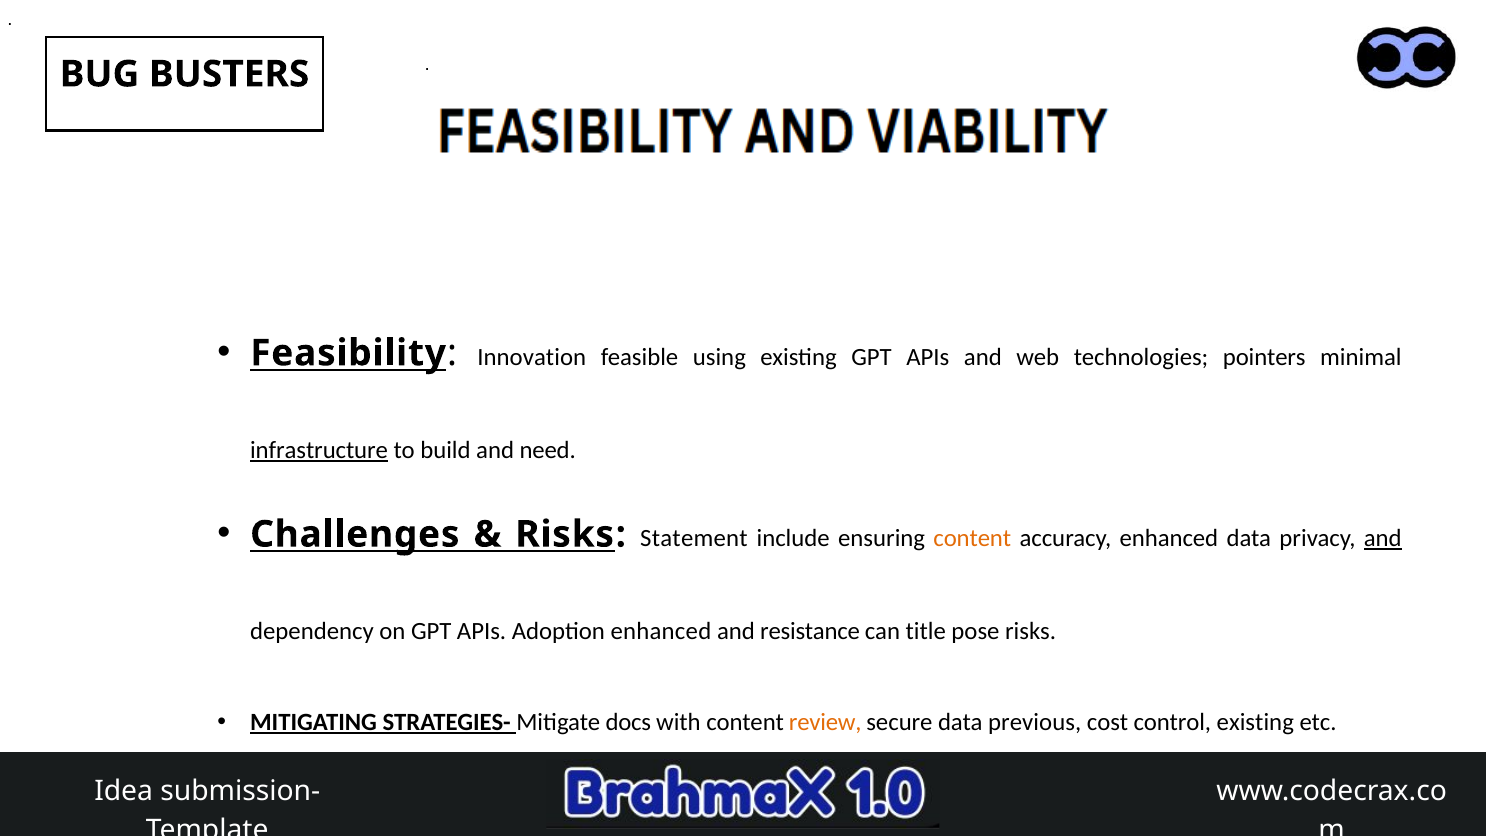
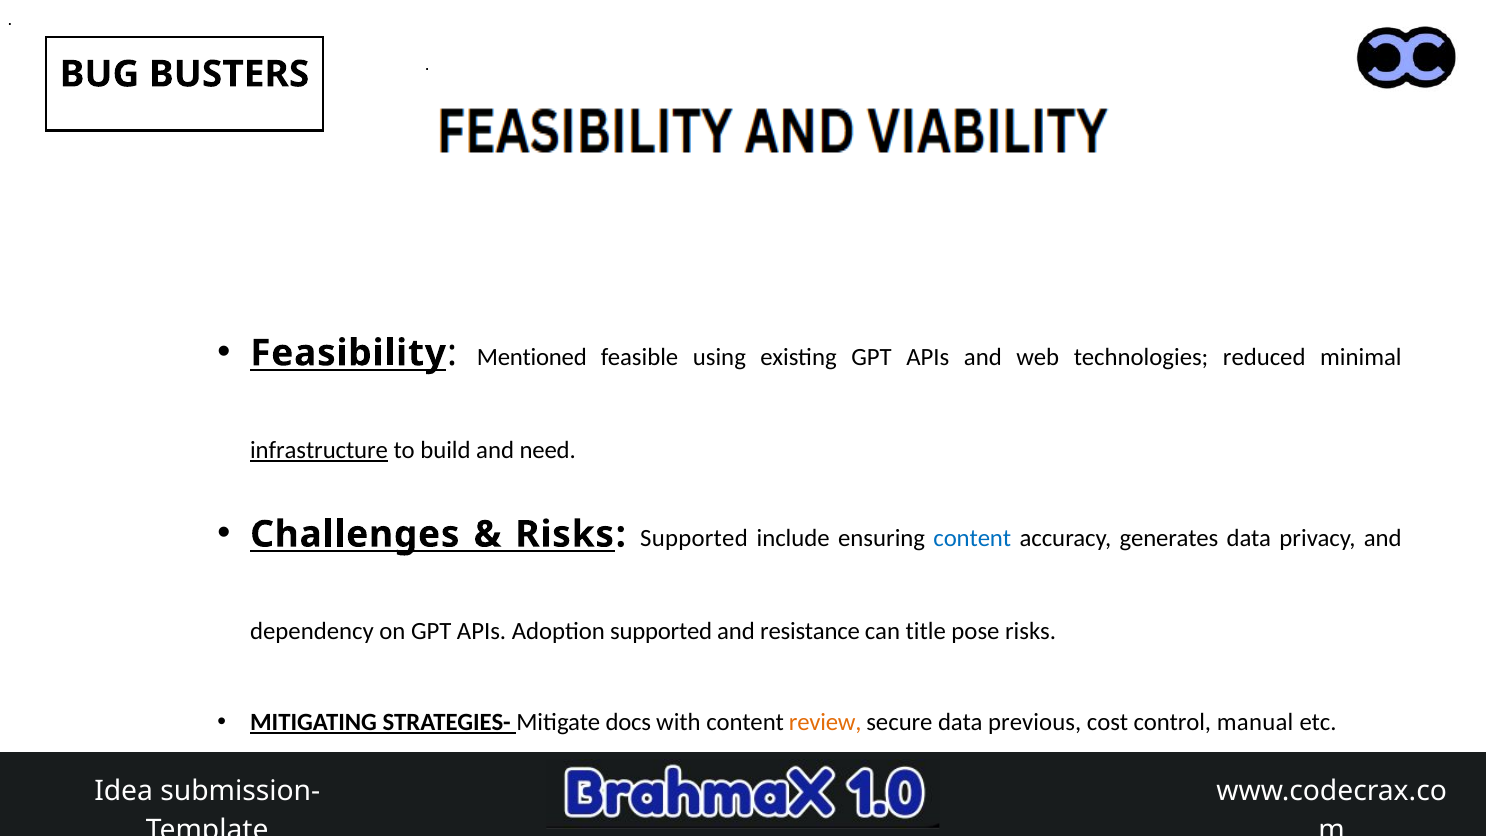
Innovation: Innovation -> Mentioned
pointers: pointers -> reduced
Risks Statement: Statement -> Supported
content at (972, 538) colour: orange -> blue
accuracy enhanced: enhanced -> generates
and at (1383, 538) underline: present -> none
Adoption enhanced: enhanced -> supported
control existing: existing -> manual
